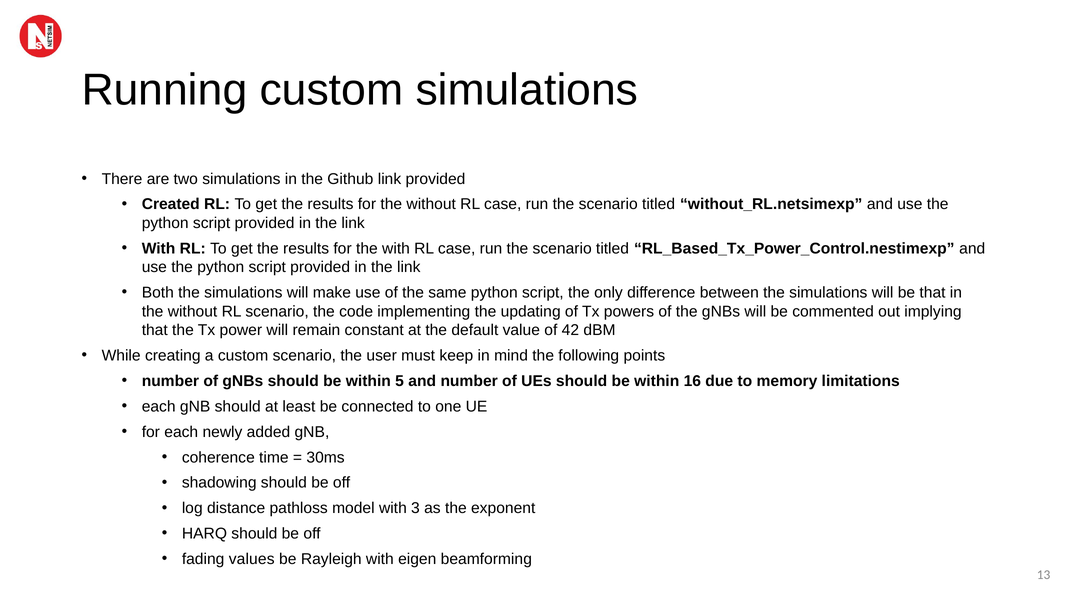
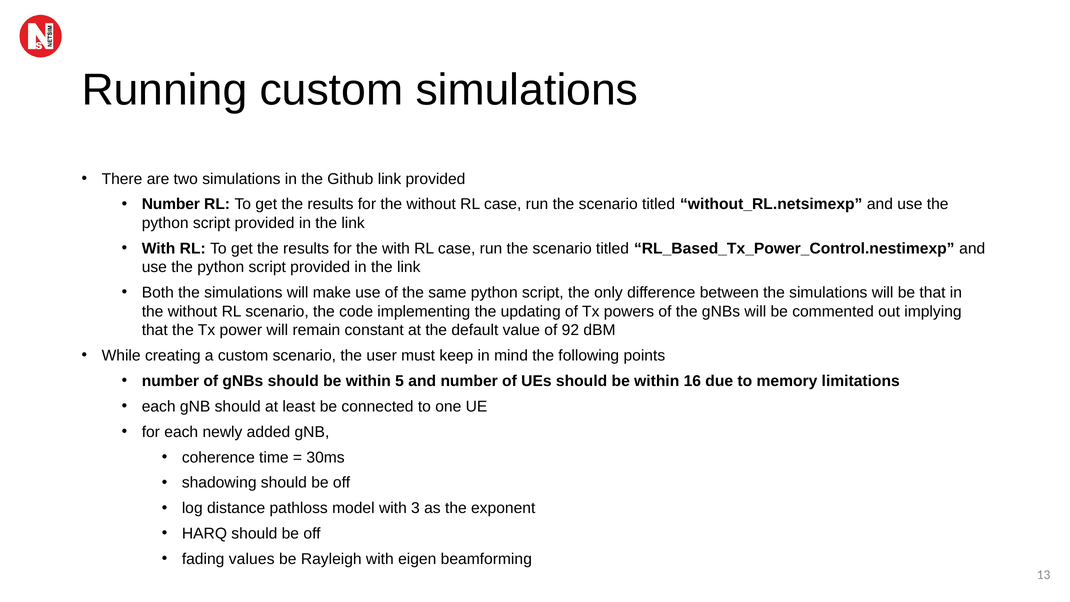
Created at (171, 204): Created -> Number
42: 42 -> 92
